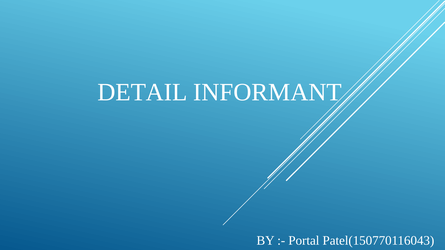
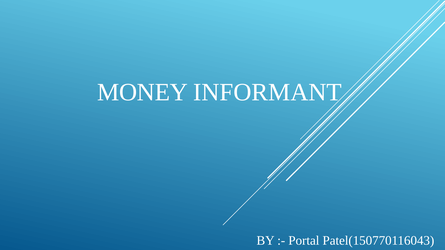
DETAIL: DETAIL -> MONEY
